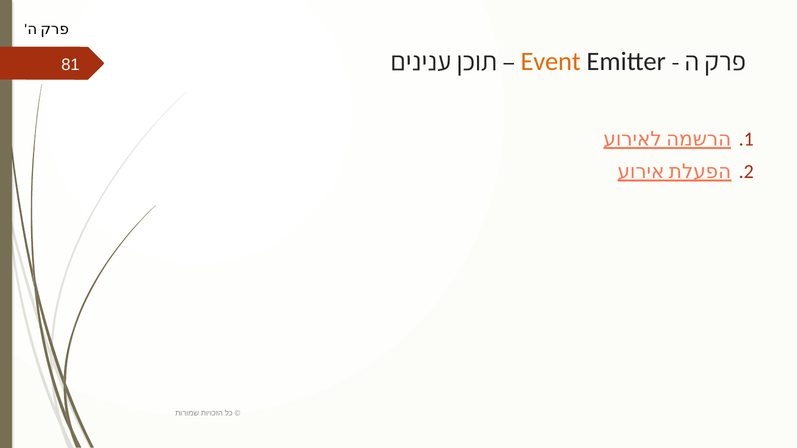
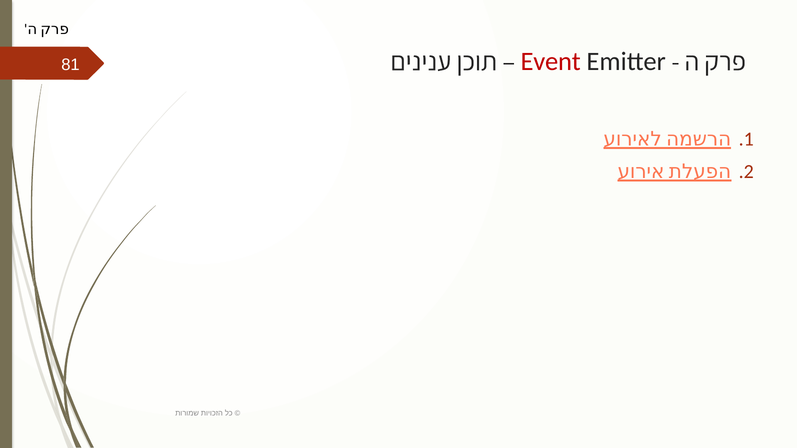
Event colour: orange -> red
